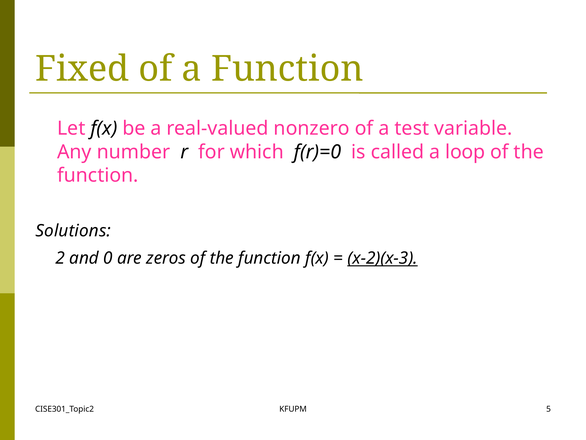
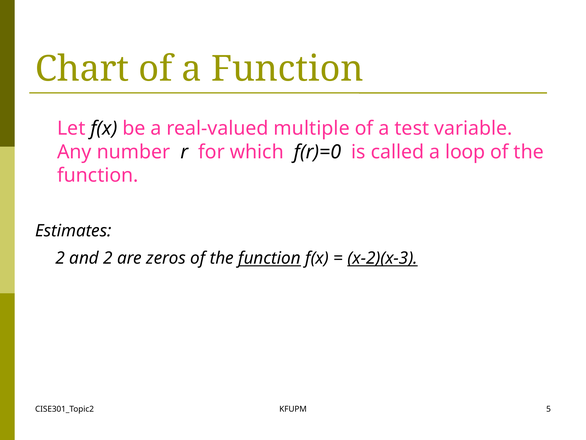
Fixed: Fixed -> Chart
nonzero: nonzero -> multiple
Solutions: Solutions -> Estimates
and 0: 0 -> 2
function at (270, 258) underline: none -> present
